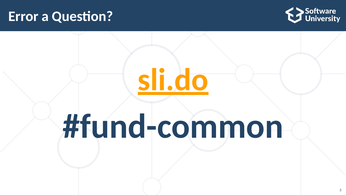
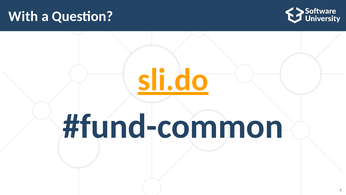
Error: Error -> With
